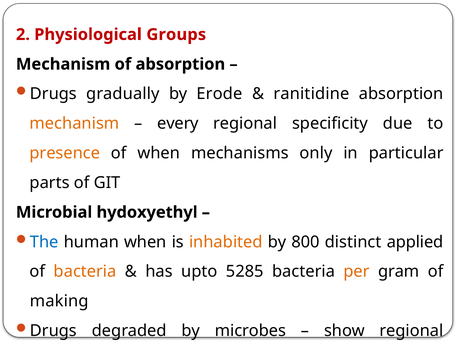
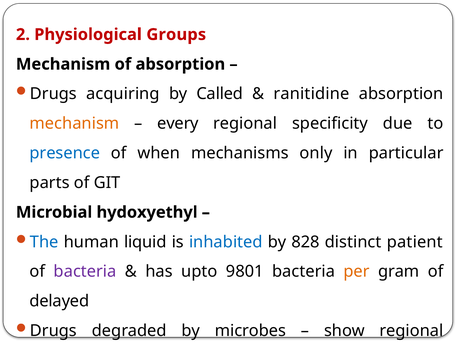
gradually: gradually -> acquiring
Erode: Erode -> Called
presence colour: orange -> blue
human when: when -> liquid
inhabited colour: orange -> blue
800: 800 -> 828
applied: applied -> patient
bacteria at (85, 272) colour: orange -> purple
5285: 5285 -> 9801
making: making -> delayed
